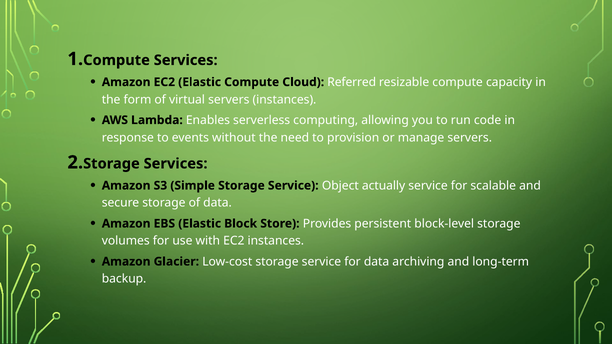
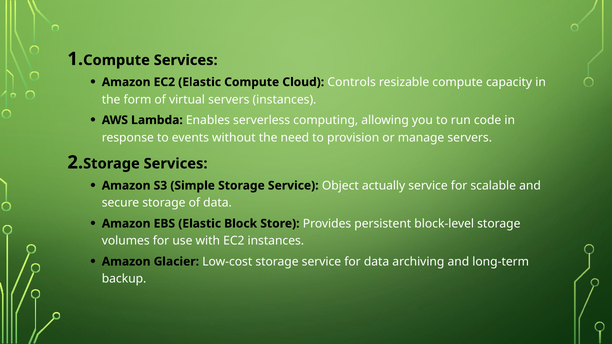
Referred: Referred -> Controls
